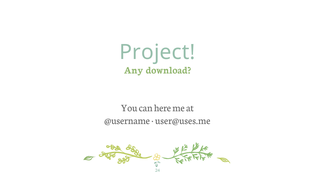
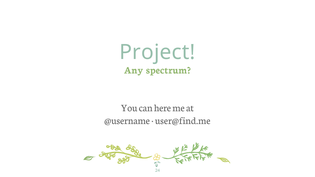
download: download -> spectrum
user@uses.me: user@uses.me -> user@find.me
